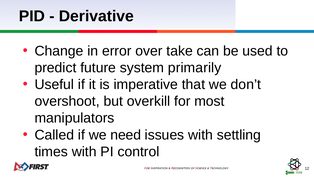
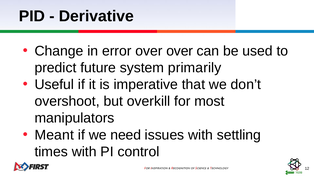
over take: take -> over
Called: Called -> Meant
